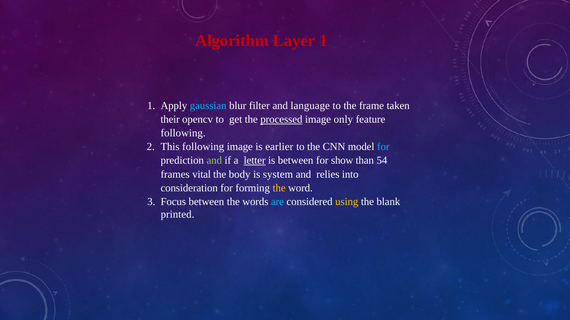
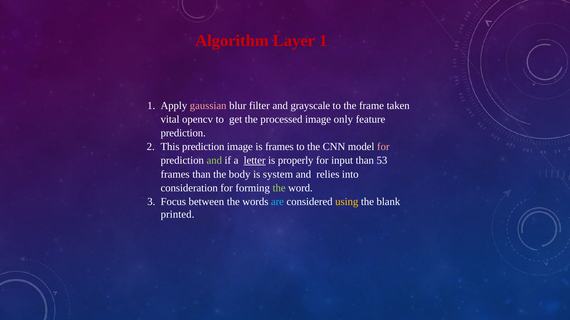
gaussian colour: light blue -> pink
language: language -> grayscale
their: their -> vital
processed underline: present -> none
following at (183, 133): following -> prediction
This following: following -> prediction
is earlier: earlier -> frames
for at (383, 147) colour: light blue -> pink
is between: between -> properly
show: show -> input
54: 54 -> 53
frames vital: vital -> than
the at (279, 188) colour: yellow -> light green
